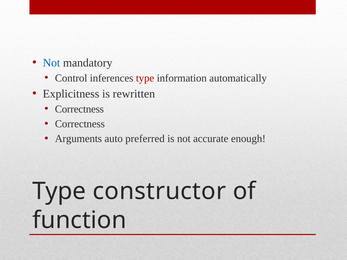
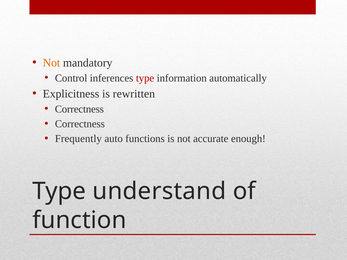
Not at (51, 63) colour: blue -> orange
Arguments: Arguments -> Frequently
preferred: preferred -> functions
constructor: constructor -> understand
